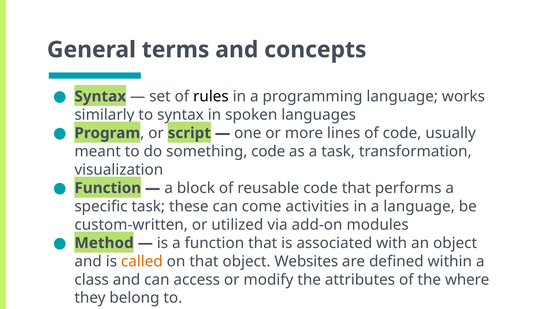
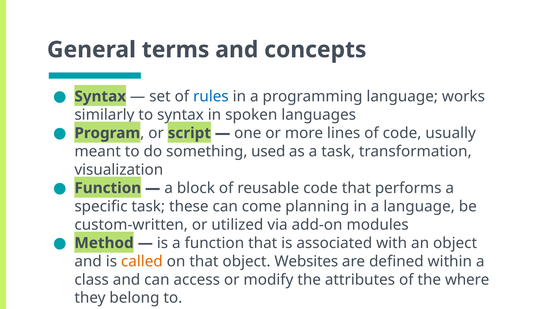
rules colour: black -> blue
something code: code -> used
activities: activities -> planning
